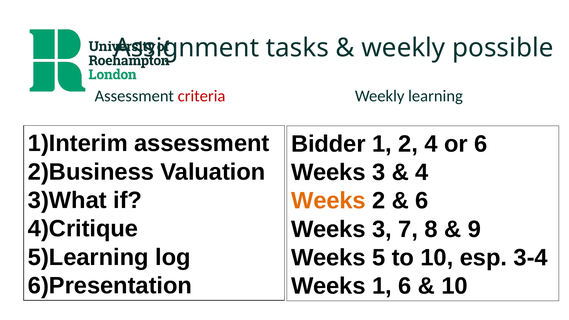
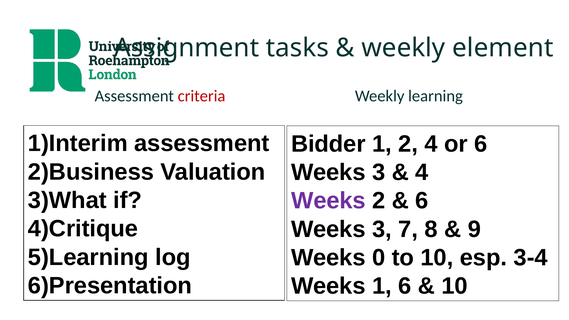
possible: possible -> element
Weeks at (328, 201) colour: orange -> purple
5: 5 -> 0
